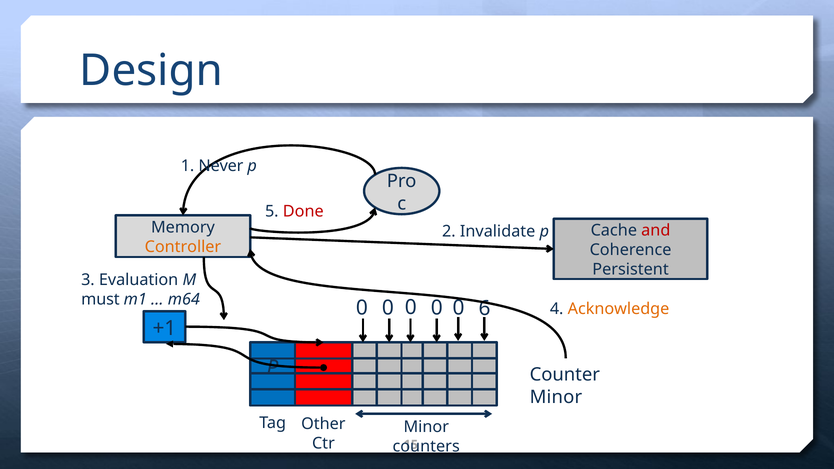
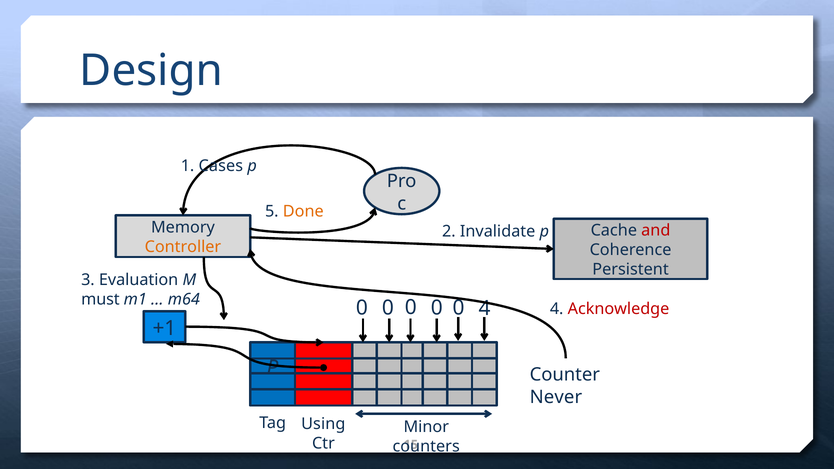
Never: Never -> Cases
Done colour: red -> orange
0 6: 6 -> 4
Acknowledge colour: orange -> red
Minor at (556, 397): Minor -> Never
Other: Other -> Using
